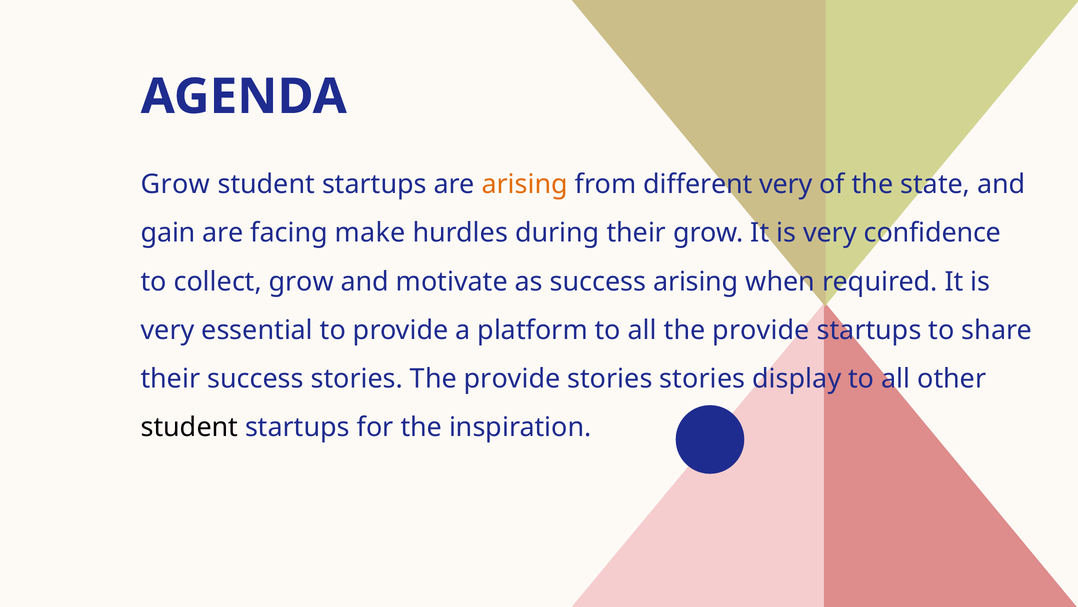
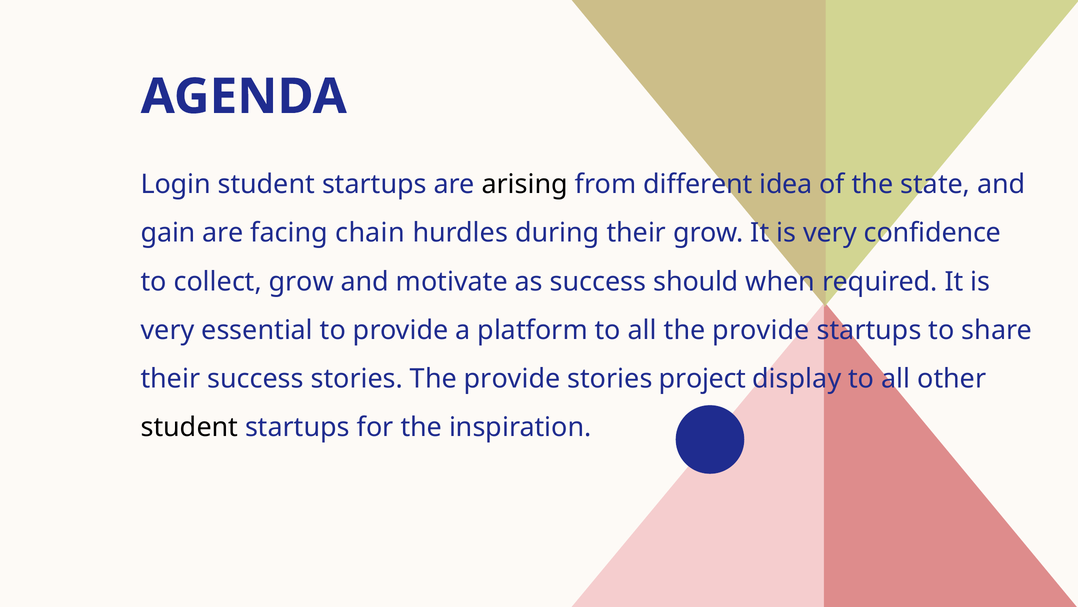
Grow at (176, 184): Grow -> Login
arising at (525, 184) colour: orange -> black
different very: very -> idea
make: make -> chain
success arising: arising -> should
stories stories: stories -> project
